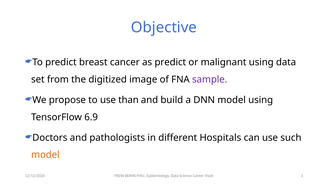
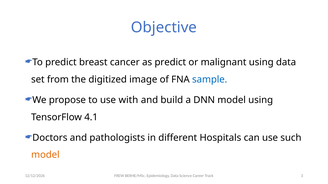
sample colour: purple -> blue
than: than -> with
6.9: 6.9 -> 4.1
